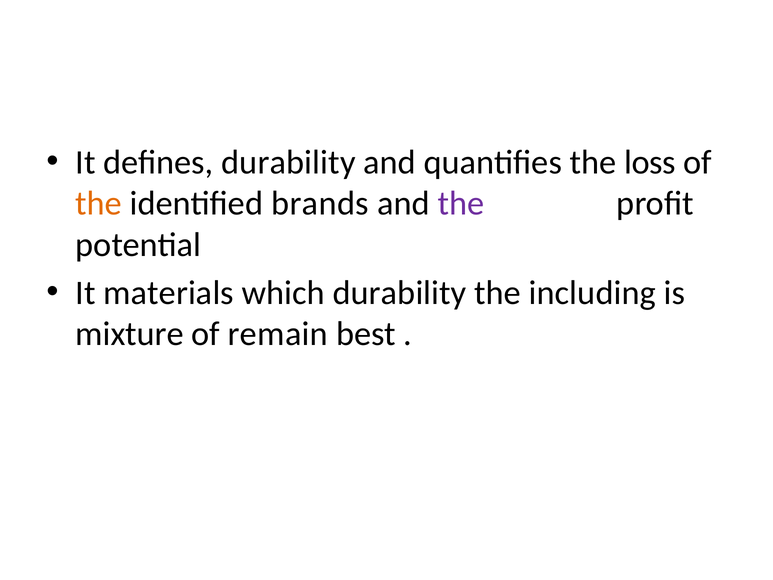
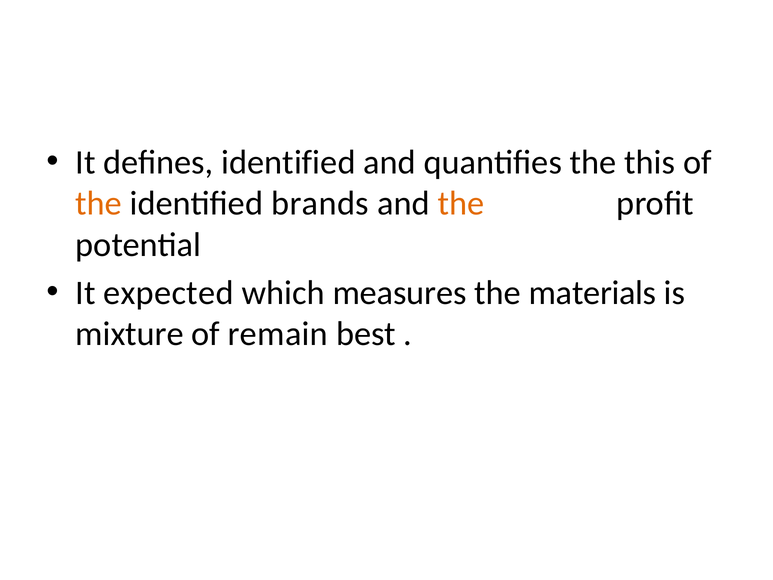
defines durability: durability -> identified
loss: loss -> this
the at (461, 203) colour: purple -> orange
materials: materials -> expected
which durability: durability -> measures
including: including -> materials
